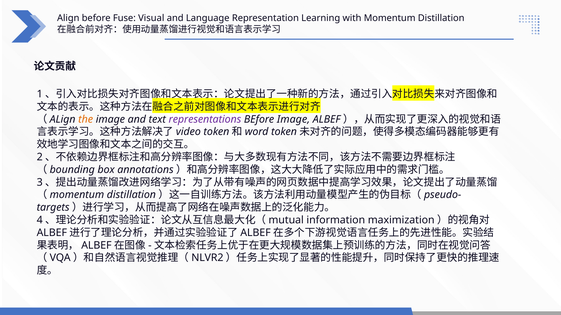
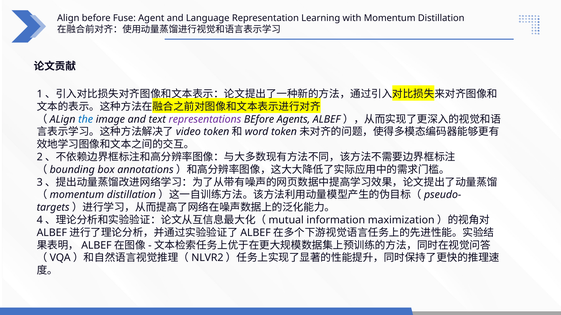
Visual: Visual -> Agent
the colour: orange -> blue
BEfore Image: Image -> Agents
